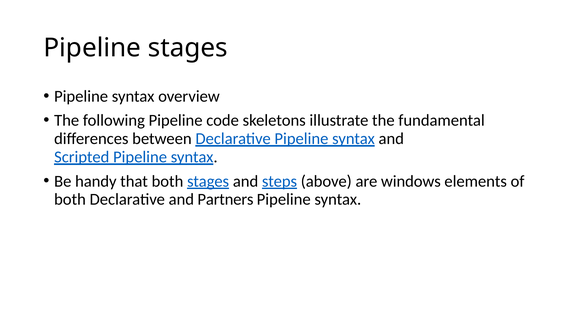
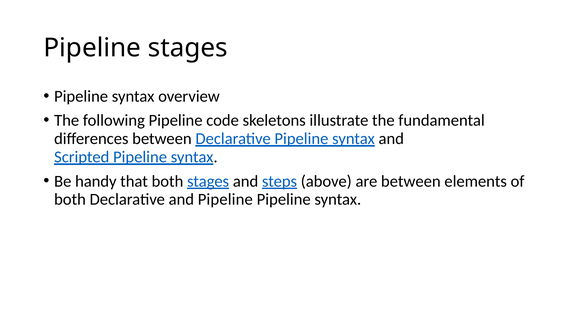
are windows: windows -> between
and Partners: Partners -> Pipeline
